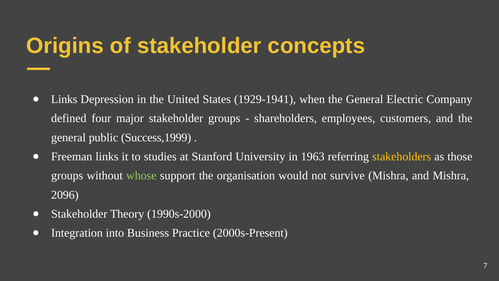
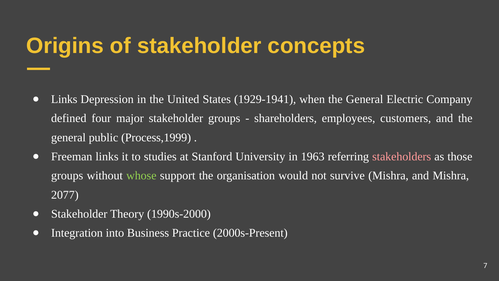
Success,1999: Success,1999 -> Process,1999
stakeholders colour: yellow -> pink
2096: 2096 -> 2077
